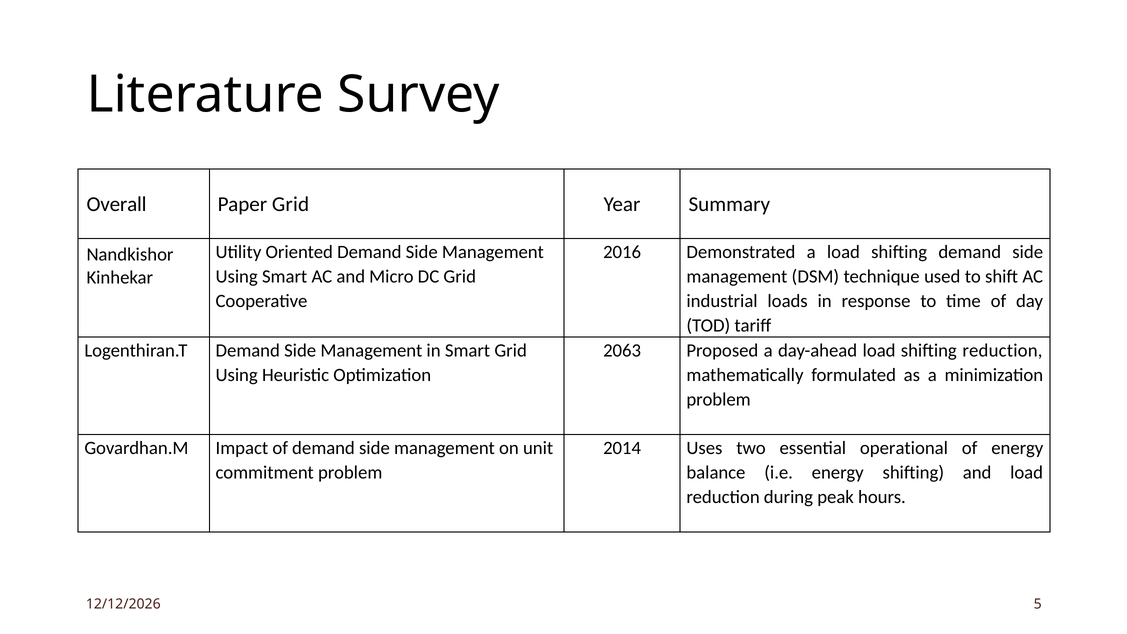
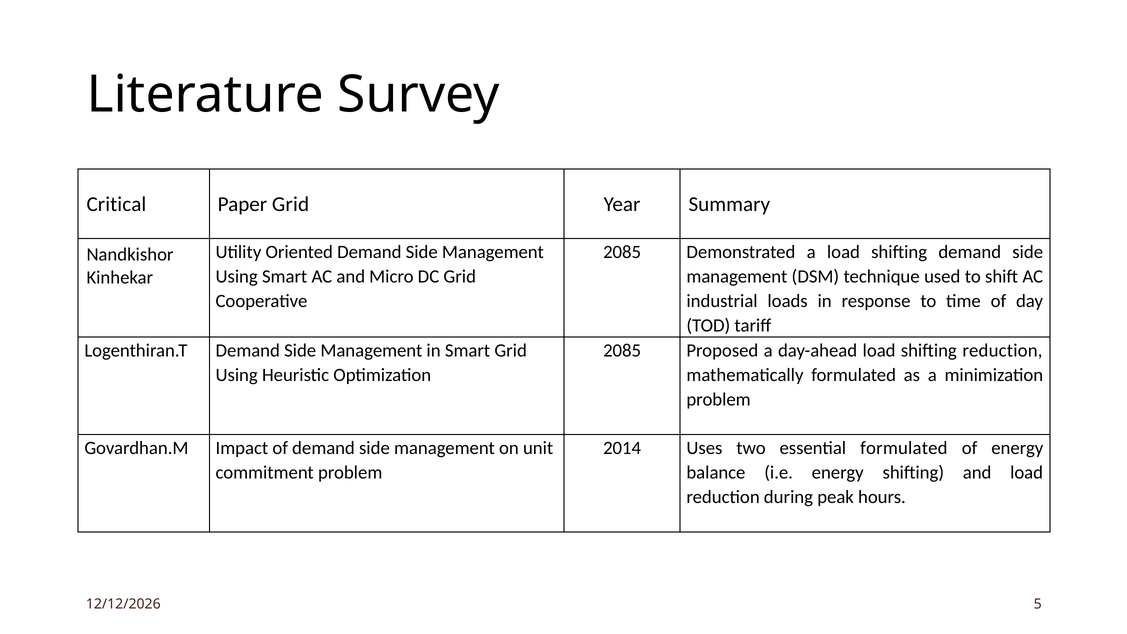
Overall: Overall -> Critical
2016 at (622, 252): 2016 -> 2085
2063 at (622, 350): 2063 -> 2085
essential operational: operational -> formulated
